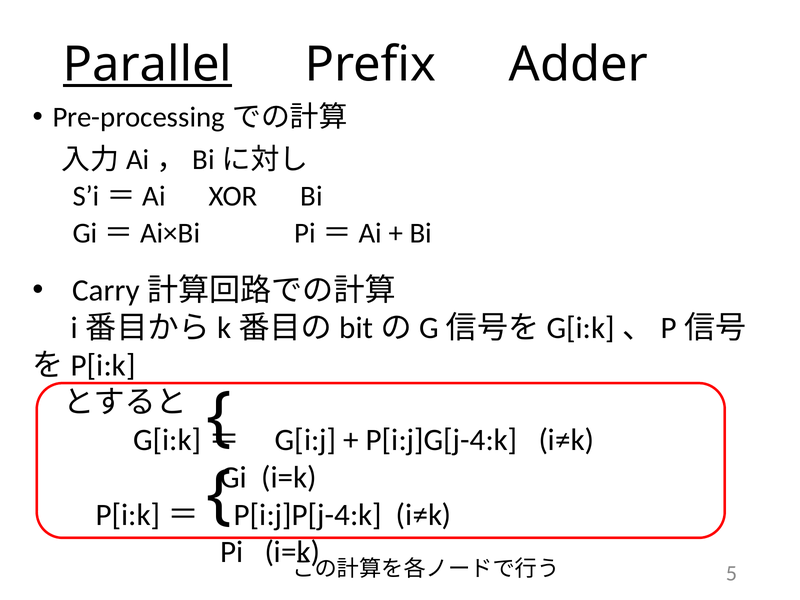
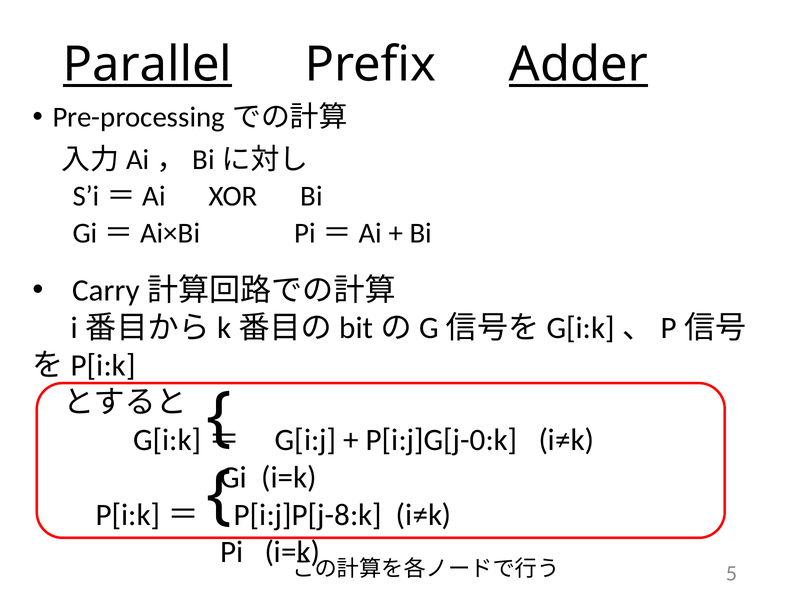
Adder underline: none -> present
P[i:j]G[j-4:k: P[i:j]G[j-4:k -> P[i:j]G[j-0:k
P[i:j]P[j-4:k: P[i:j]P[j-4:k -> P[i:j]P[j-8:k
